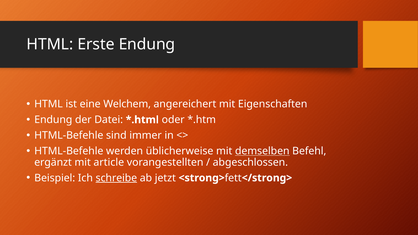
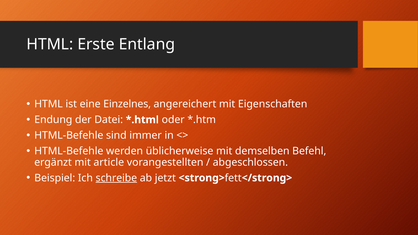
Erste Endung: Endung -> Entlang
Welchem: Welchem -> Einzelnes
demselben underline: present -> none
